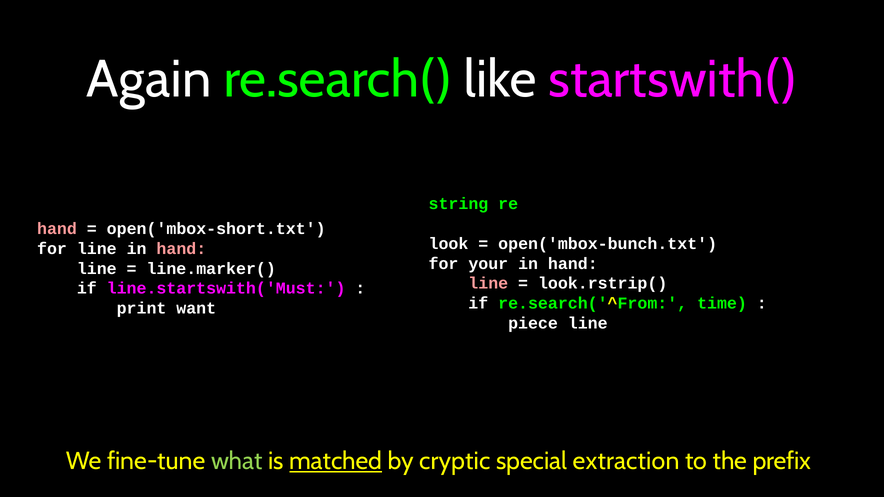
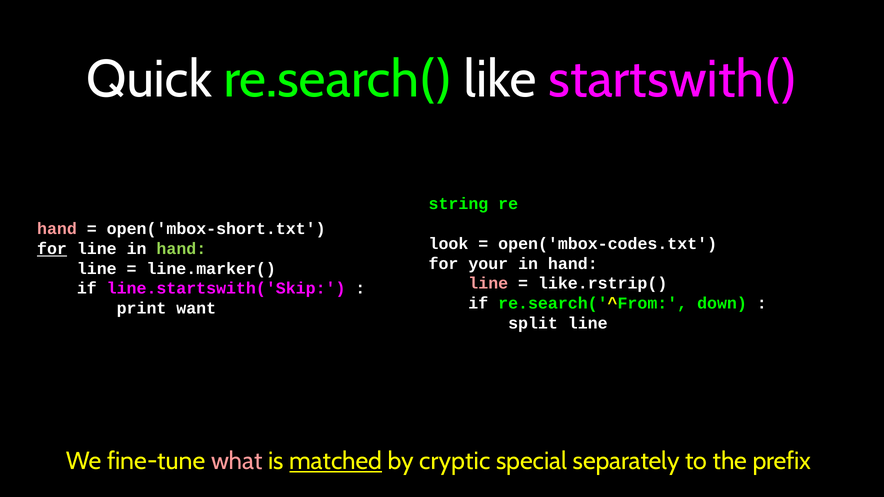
Again: Again -> Quick
open('mbox-bunch.txt: open('mbox-bunch.txt -> open('mbox-codes.txt
for at (52, 249) underline: none -> present
hand at (181, 249) colour: pink -> light green
look.rstrip(: look.rstrip( -> like.rstrip(
line.startswith('Must: line.startswith('Must -> line.startswith('Skip
time: time -> down
piece: piece -> split
what colour: light green -> pink
extraction: extraction -> separately
